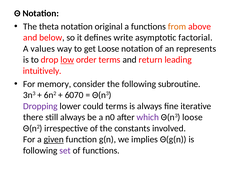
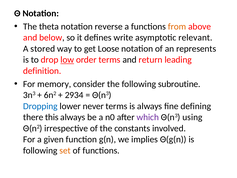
original: original -> reverse
factorial: factorial -> relevant
values: values -> stored
intuitively: intuitively -> definition
6070: 6070 -> 2934
Dropping colour: purple -> blue
could: could -> never
iterative: iterative -> defining
still: still -> this
Θ(n3 loose: loose -> using
given underline: present -> none
set colour: purple -> orange
